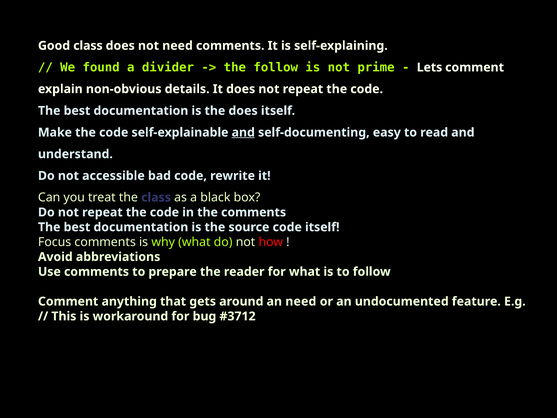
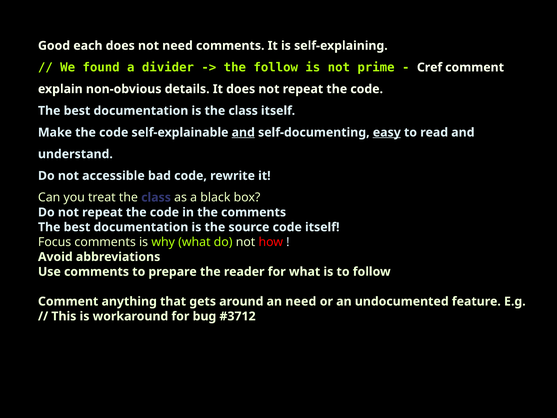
Good class: class -> each
Lets: Lets -> Cref
is the does: does -> class
easy underline: none -> present
